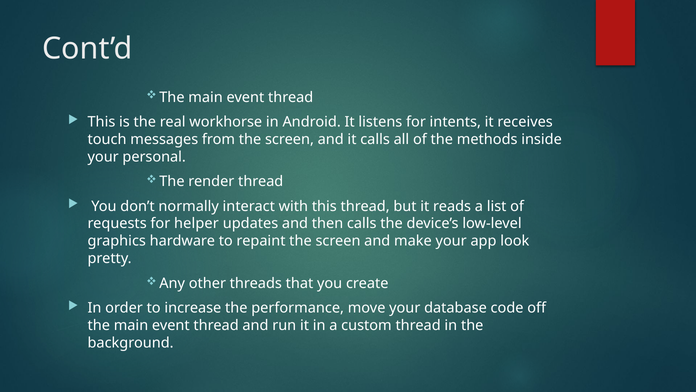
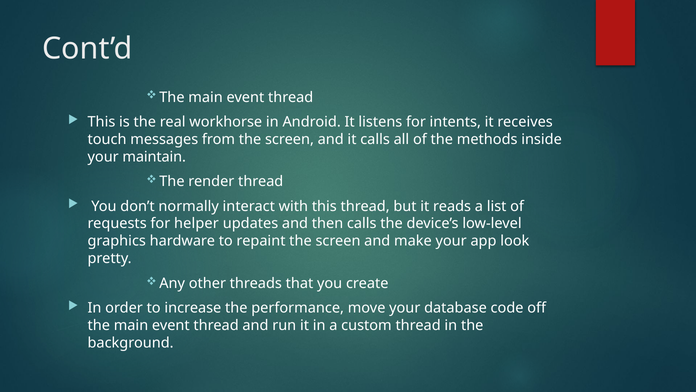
personal: personal -> maintain
